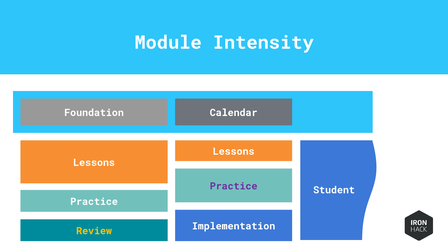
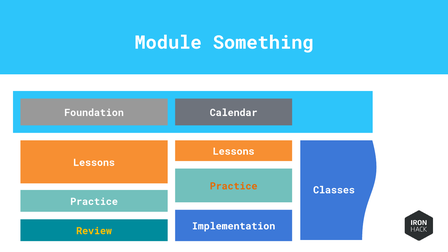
Intensity: Intensity -> Something
Practice at (234, 186) colour: purple -> orange
Student: Student -> Classes
